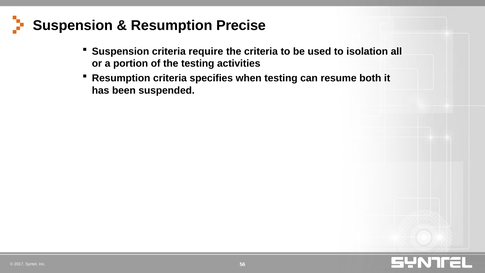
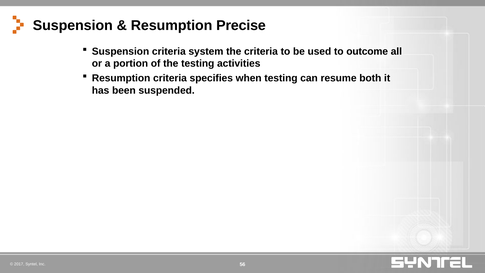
require: require -> system
isolation: isolation -> outcome
